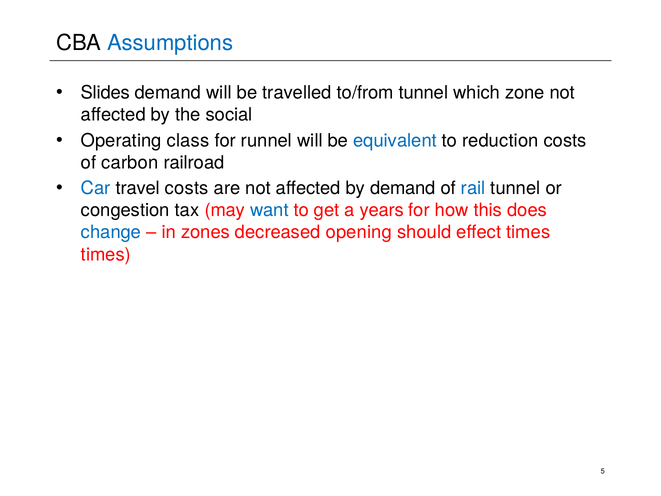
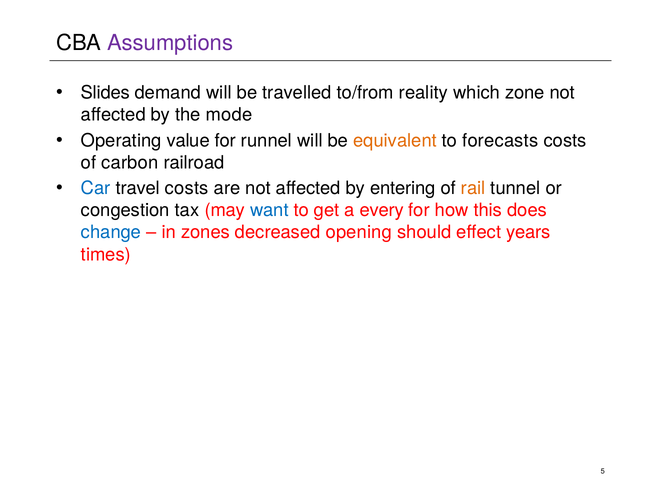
Assumptions colour: blue -> purple
to/from tunnel: tunnel -> reality
social: social -> mode
class: class -> value
equivalent colour: blue -> orange
reduction: reduction -> forecasts
by demand: demand -> entering
rail colour: blue -> orange
years: years -> every
effect times: times -> years
